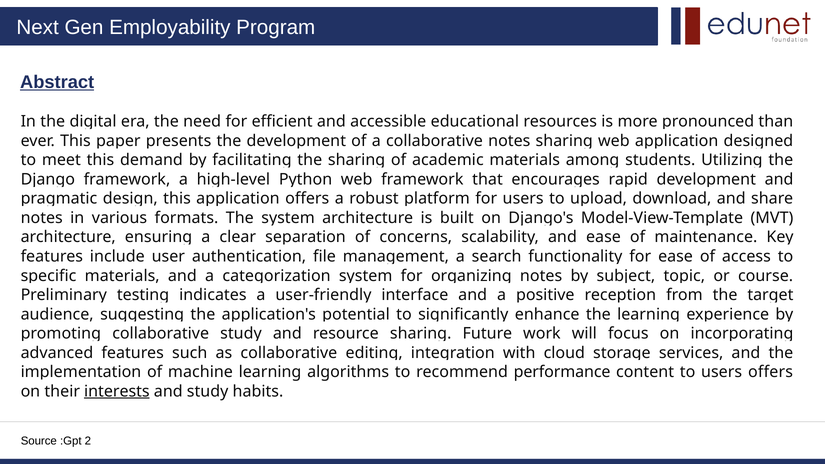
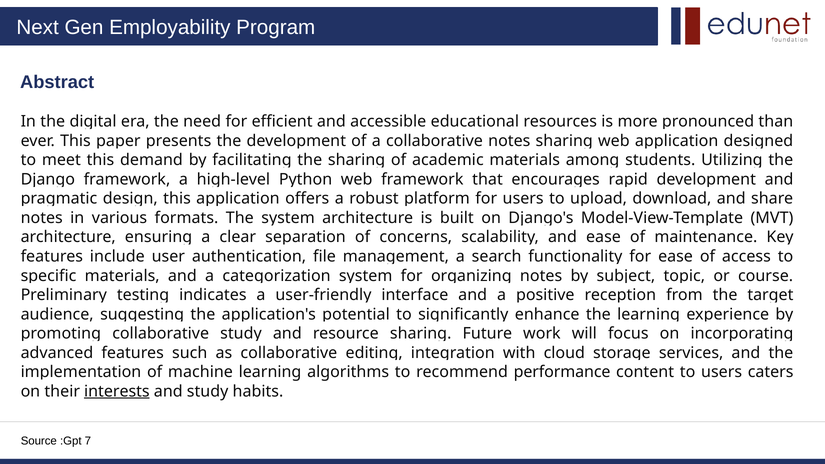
Abstract underline: present -> none
users offers: offers -> caters
2: 2 -> 7
